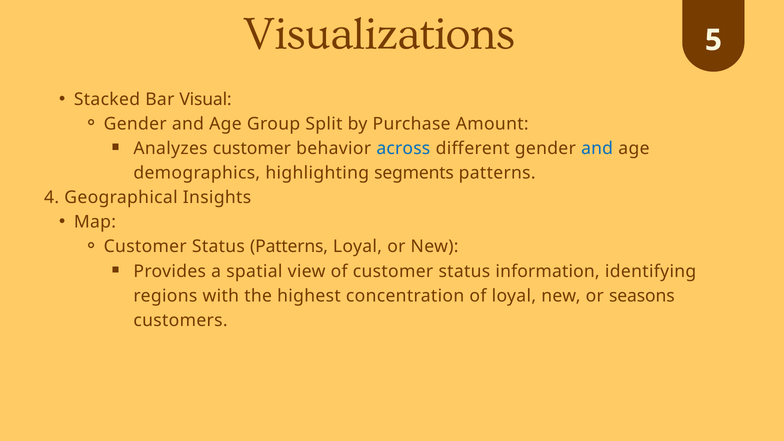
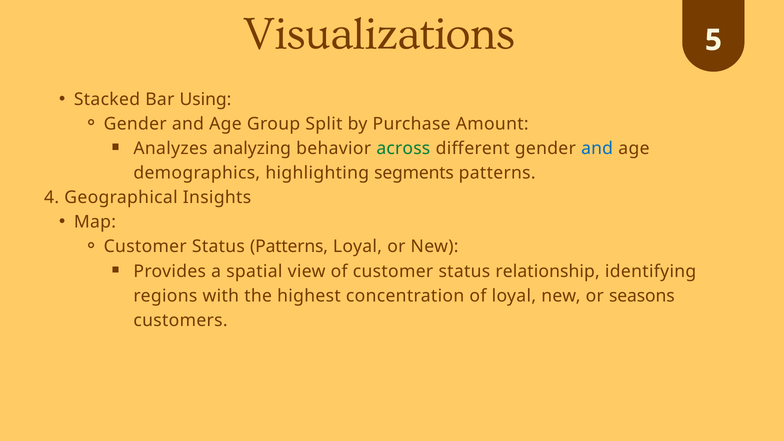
Visual: Visual -> Using
Analyzes customer: customer -> analyzing
across colour: blue -> green
information: information -> relationship
